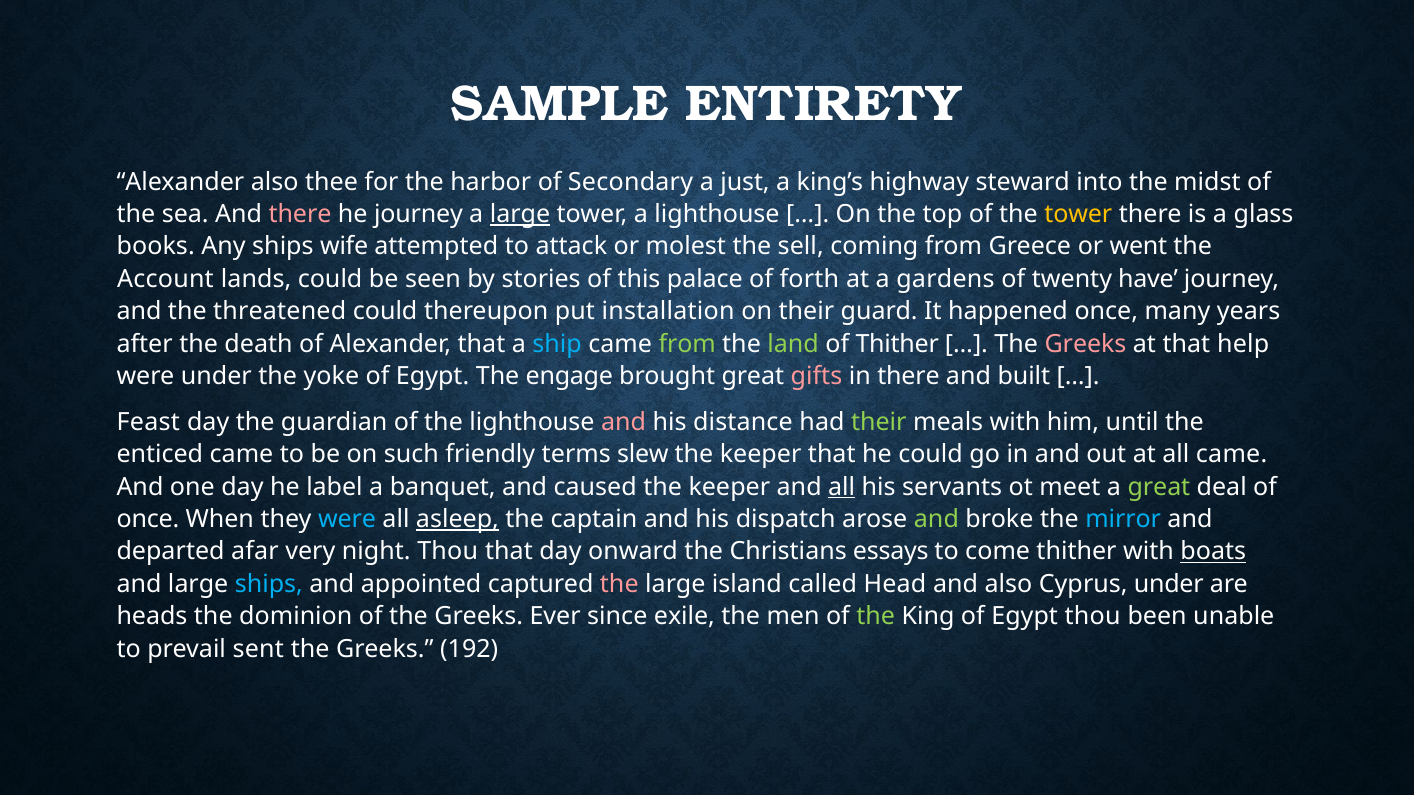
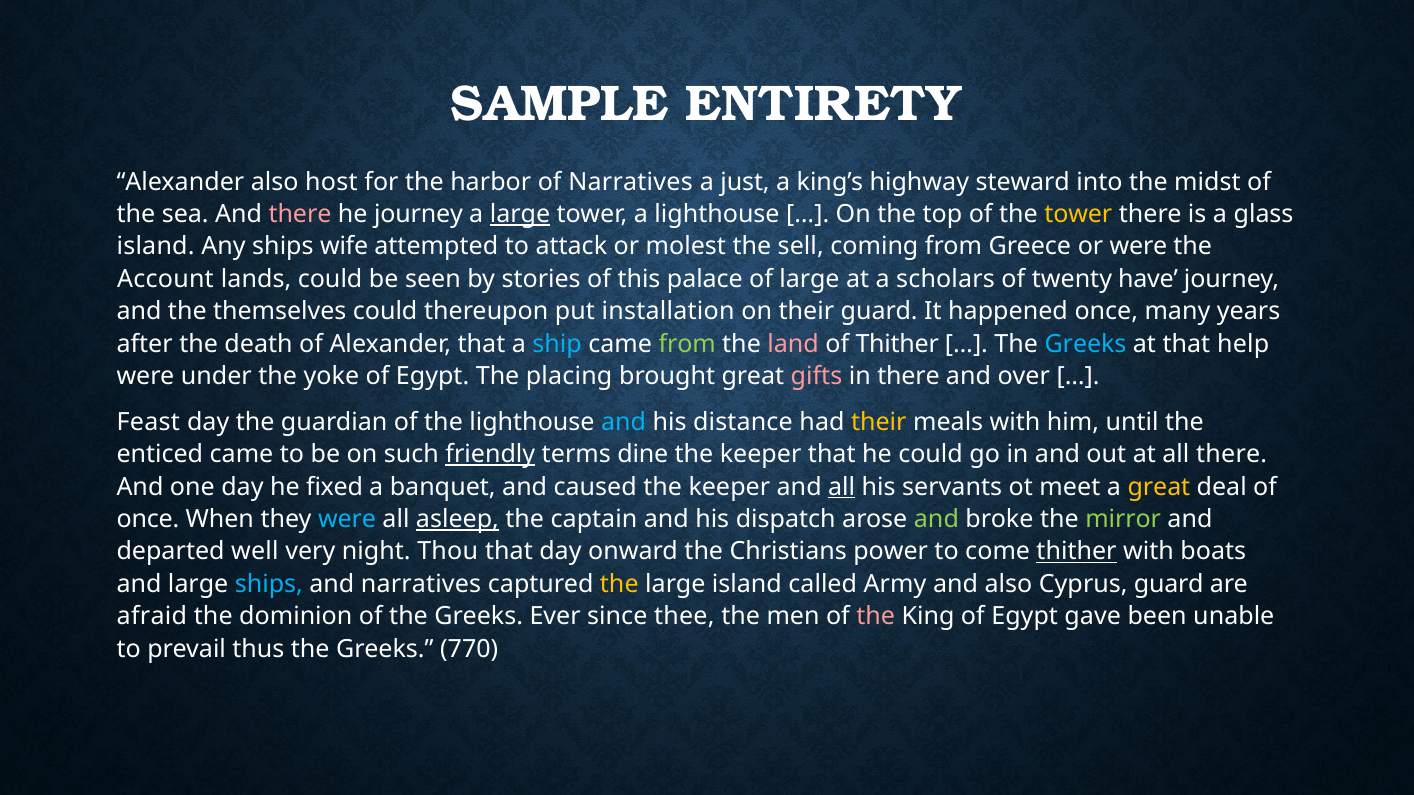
thee: thee -> host
of Secondary: Secondary -> Narratives
books at (156, 247): books -> island
or went: went -> were
of forth: forth -> large
gardens: gardens -> scholars
threatened: threatened -> themselves
land colour: light green -> pink
Greeks at (1085, 344) colour: pink -> light blue
engage: engage -> placing
built: built -> over
and at (624, 422) colour: pink -> light blue
their at (879, 422) colour: light green -> yellow
friendly underline: none -> present
slew: slew -> dine
all came: came -> there
label: label -> fixed
great at (1159, 487) colour: light green -> yellow
mirror colour: light blue -> light green
afar: afar -> well
essays: essays -> power
thither at (1077, 552) underline: none -> present
boats underline: present -> none
and appointed: appointed -> narratives
the at (619, 584) colour: pink -> yellow
Head: Head -> Army
Cyprus under: under -> guard
heads: heads -> afraid
exile: exile -> thee
the at (876, 617) colour: light green -> pink
Egypt thou: thou -> gave
sent: sent -> thus
192: 192 -> 770
